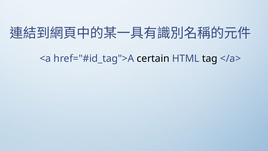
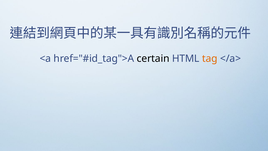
tag colour: black -> orange
